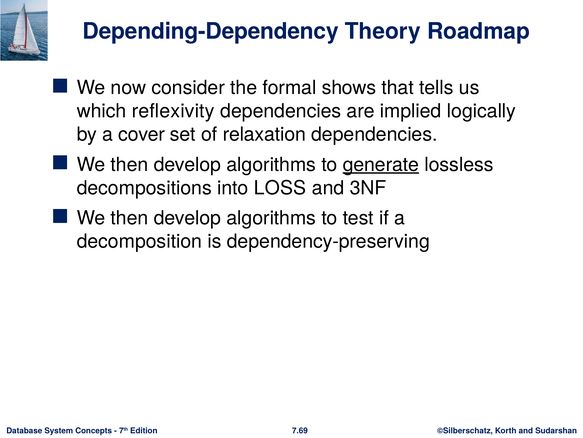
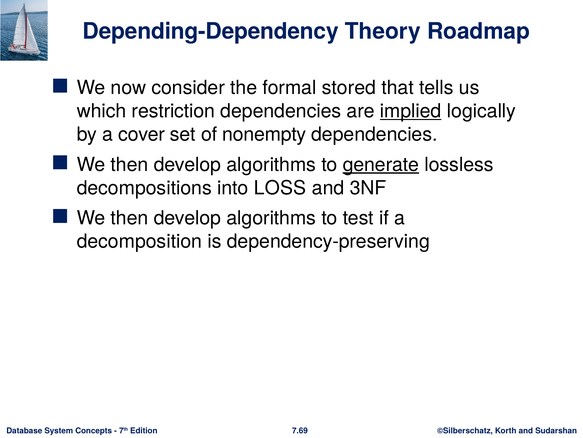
shows: shows -> stored
reflexivity: reflexivity -> restriction
implied underline: none -> present
relaxation: relaxation -> nonempty
